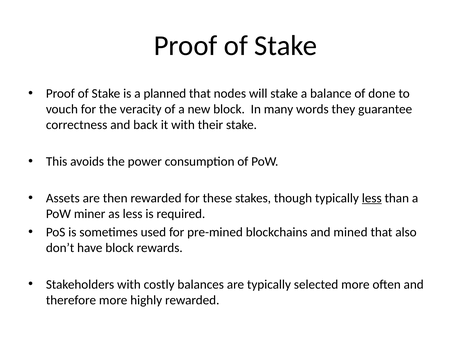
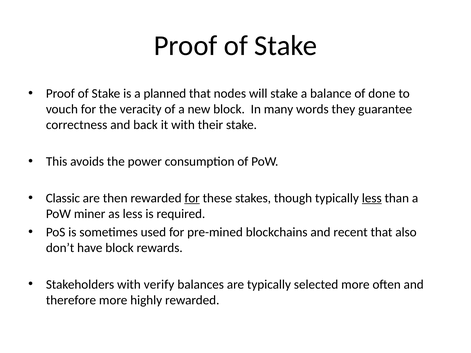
Assets: Assets -> Classic
for at (192, 198) underline: none -> present
mined: mined -> recent
costly: costly -> verify
